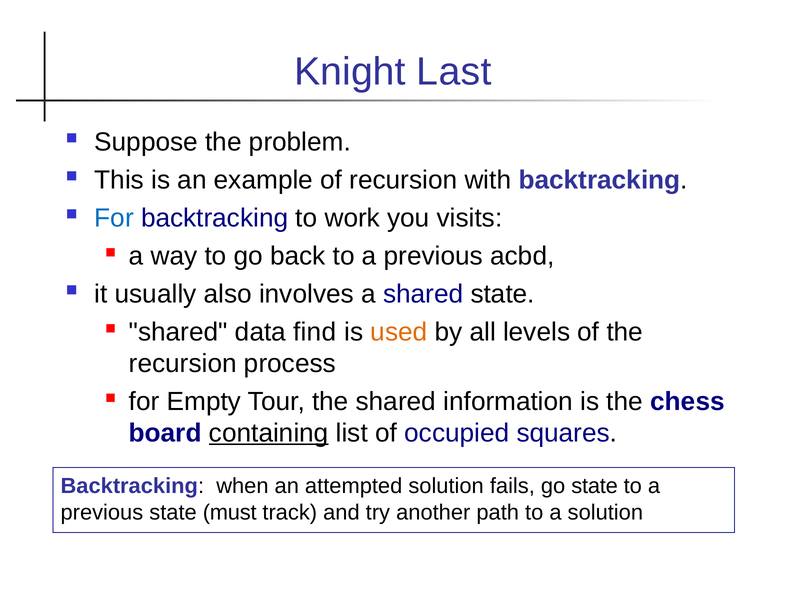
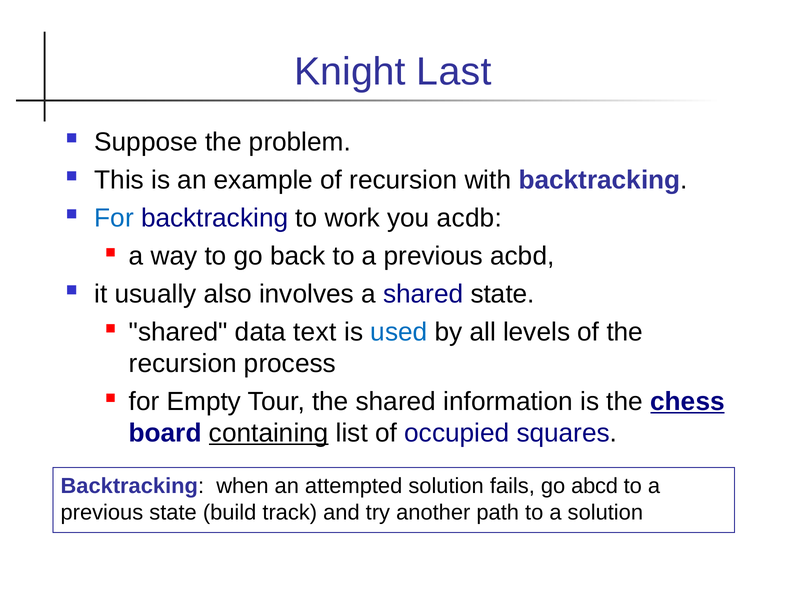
visits: visits -> acdb
find: find -> text
used colour: orange -> blue
chess underline: none -> present
go state: state -> abcd
must: must -> build
